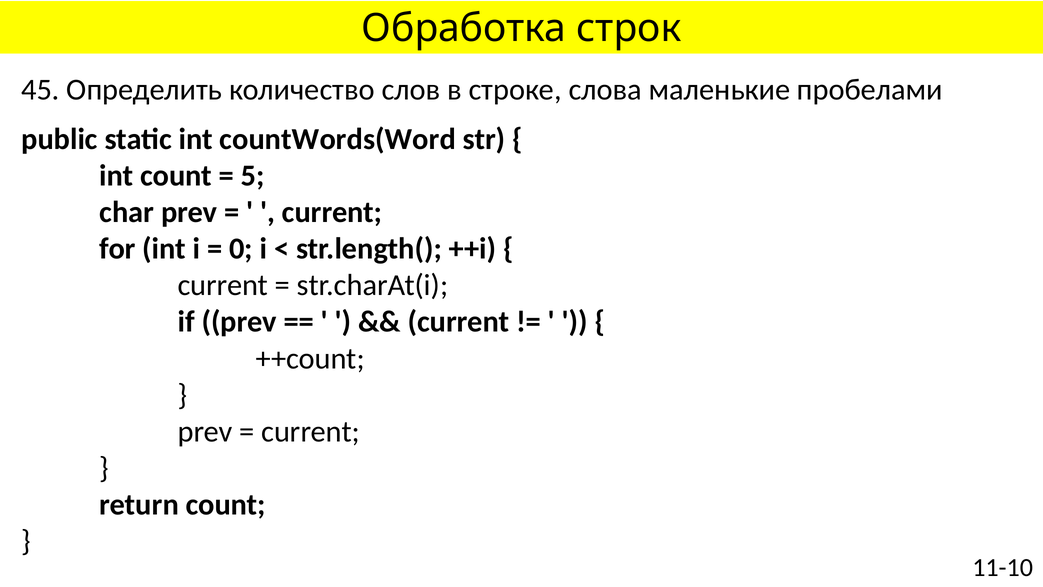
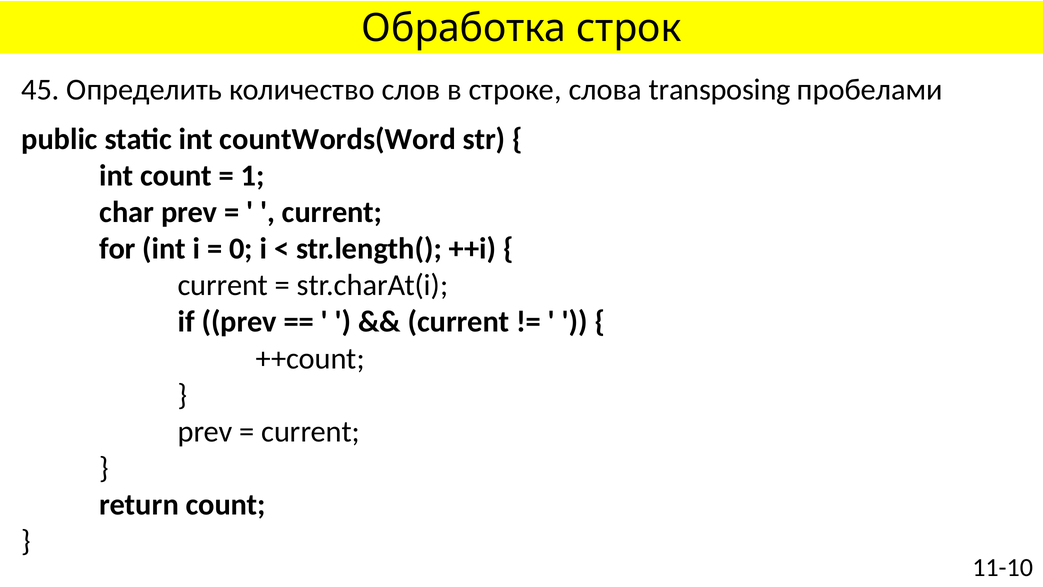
маленькие: маленькие -> transposing
5: 5 -> 1
